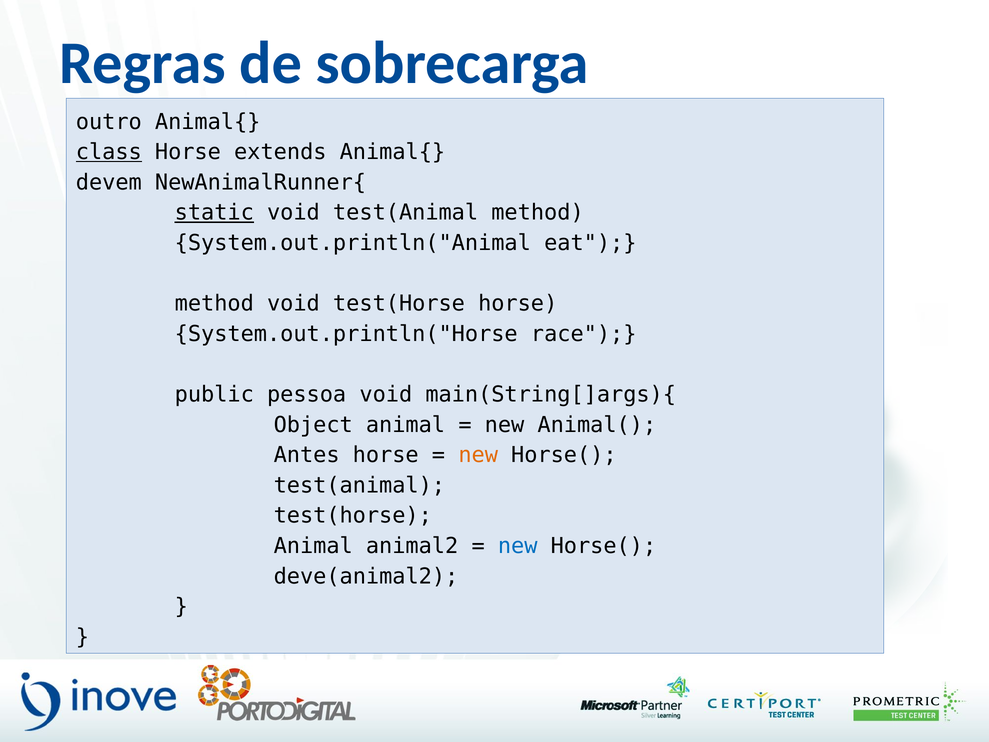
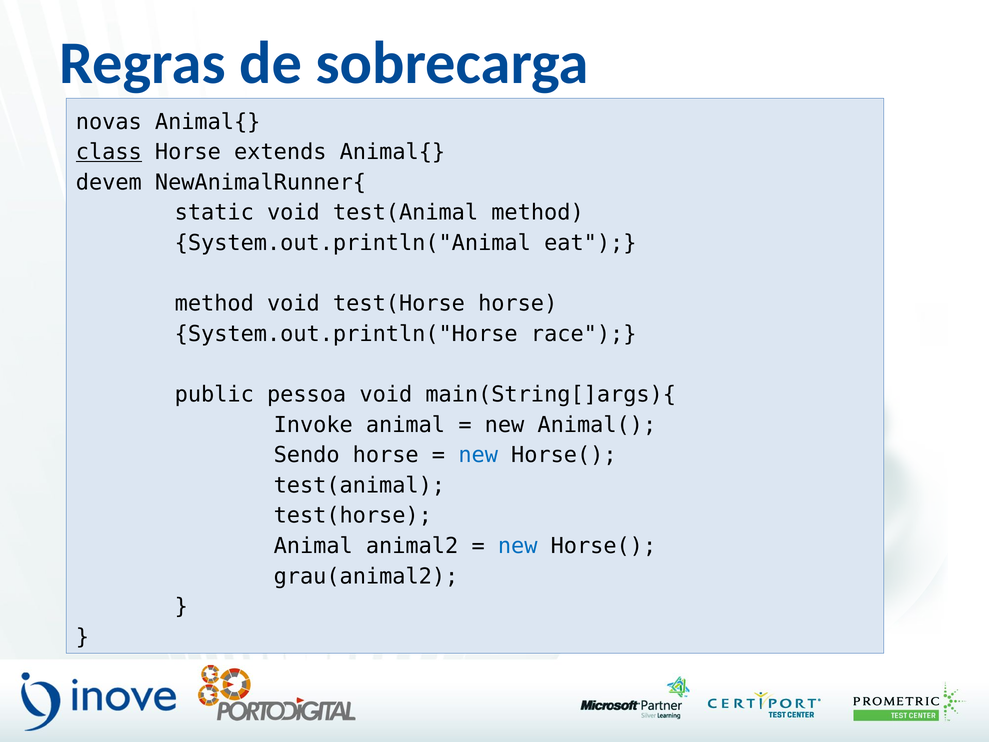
outro: outro -> novas
static underline: present -> none
Object: Object -> Invoke
Antes: Antes -> Sendo
new at (478, 455) colour: orange -> blue
deve(animal2: deve(animal2 -> grau(animal2
